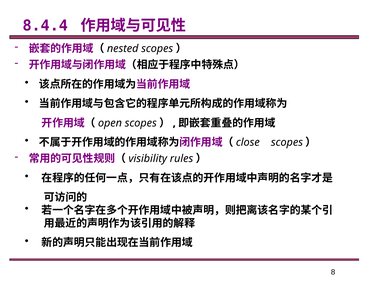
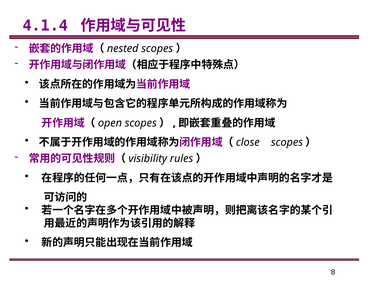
8.4.4: 8.4.4 -> 4.1.4
